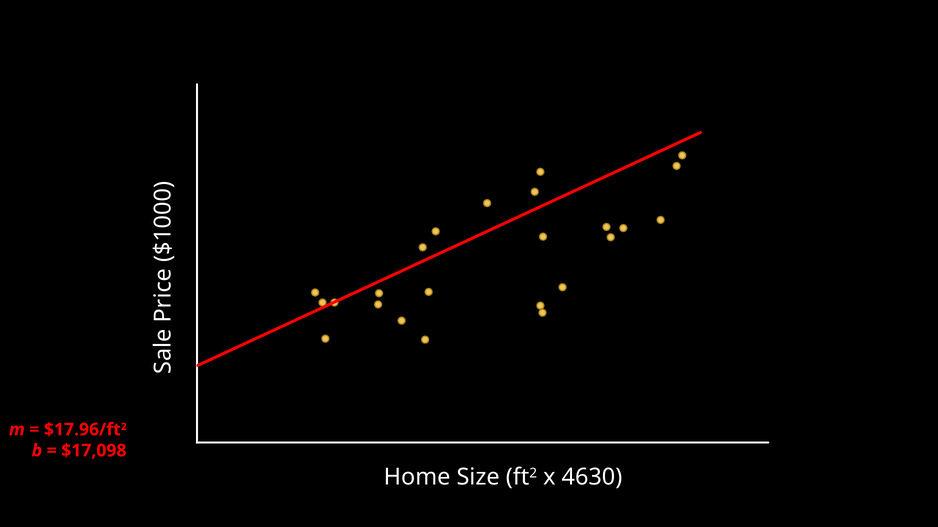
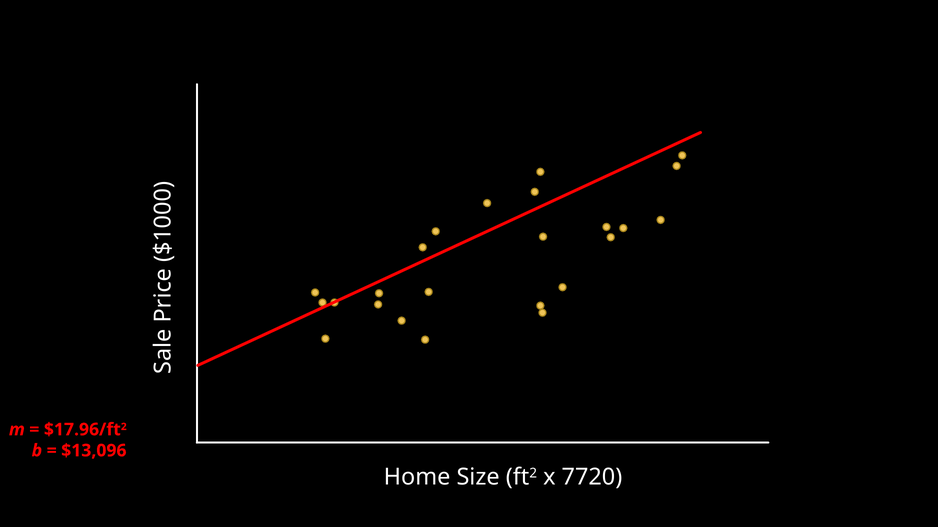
$17,098: $17,098 -> $13,096
4630: 4630 -> 7720
